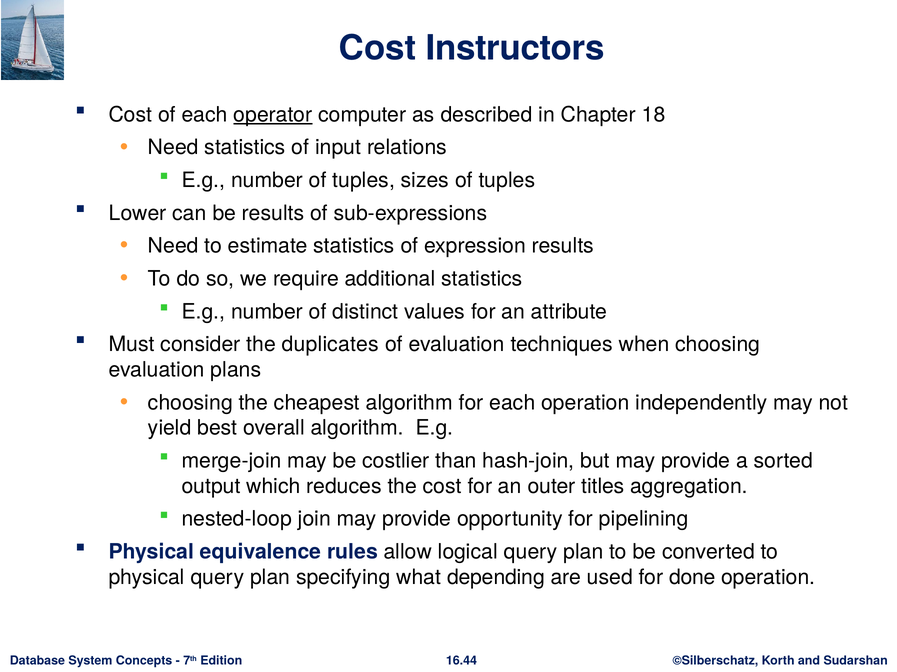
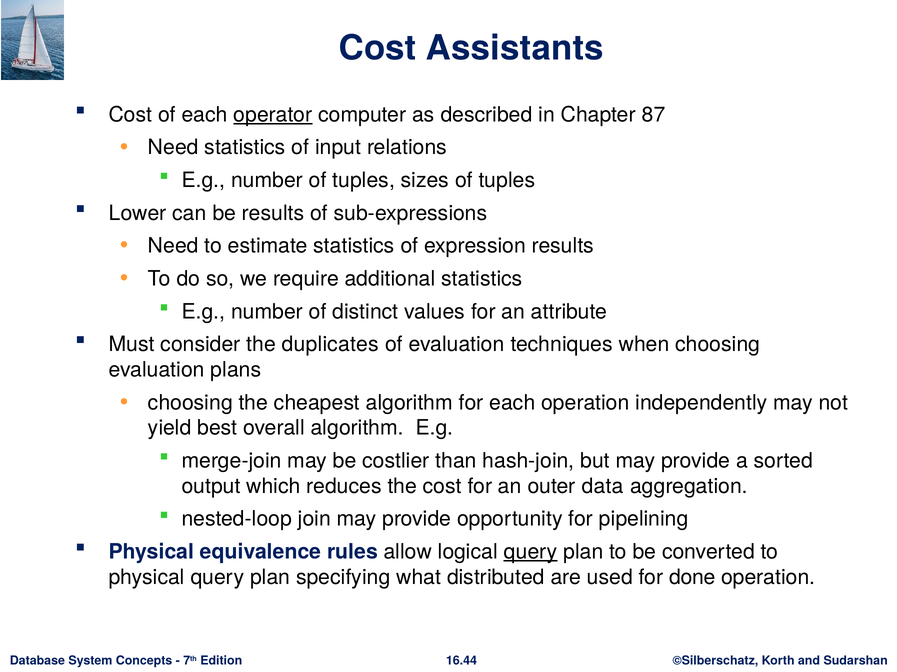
Instructors: Instructors -> Assistants
18: 18 -> 87
titles: titles -> data
query at (530, 552) underline: none -> present
depending: depending -> distributed
